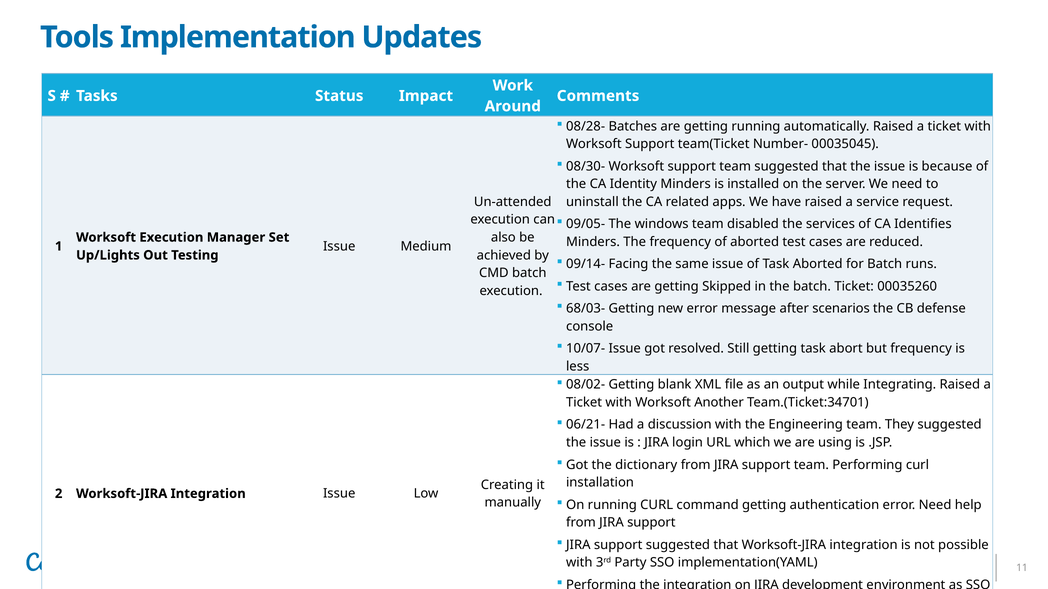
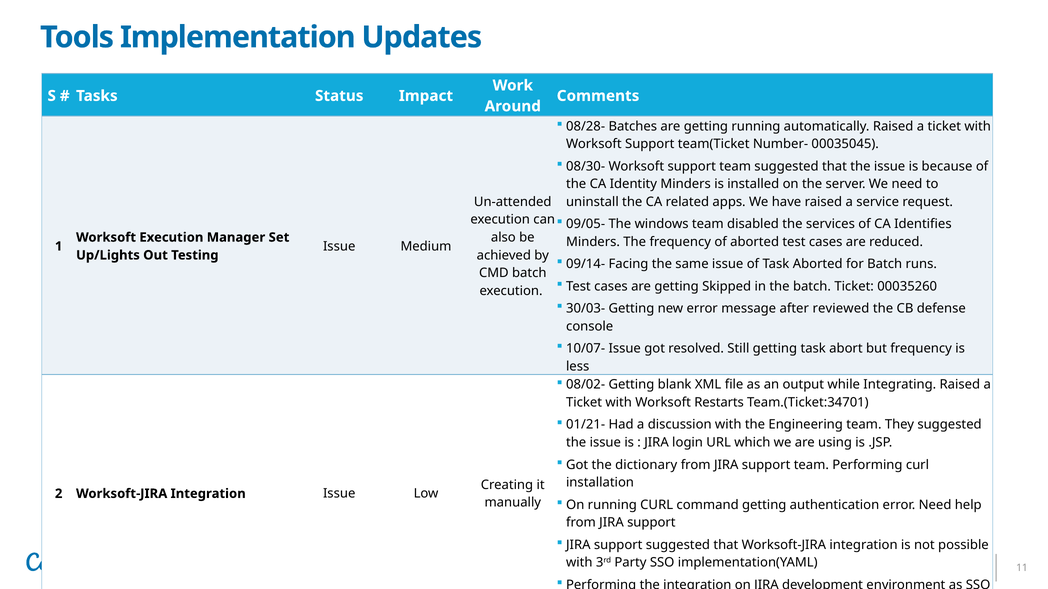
68/03-: 68/03- -> 30/03-
scenarios: scenarios -> reviewed
Another: Another -> Restarts
06/21-: 06/21- -> 01/21-
